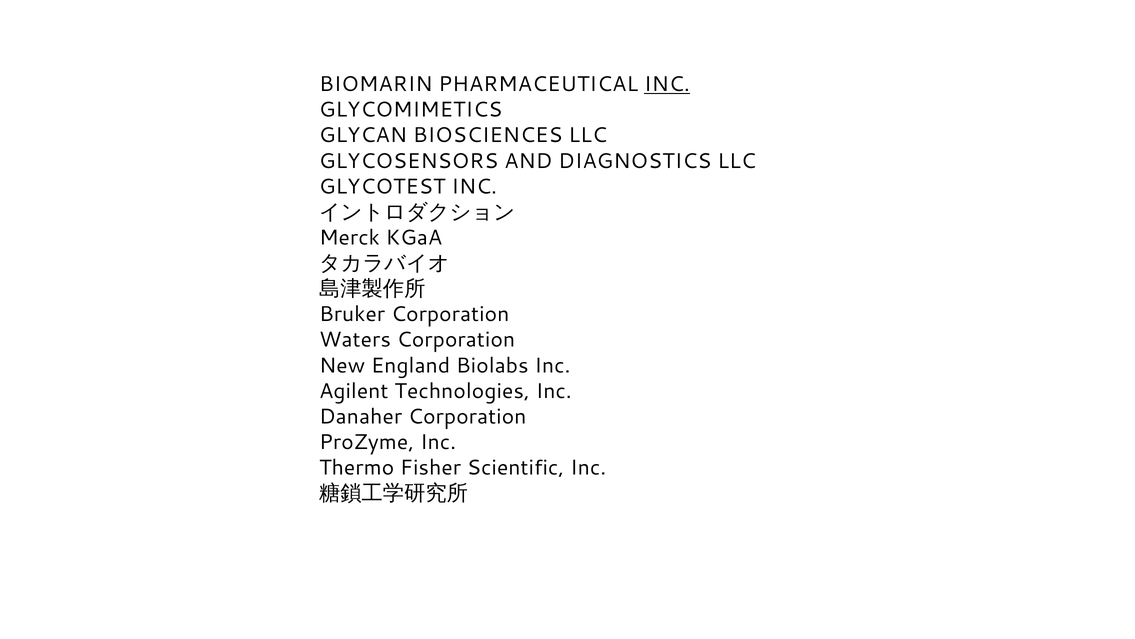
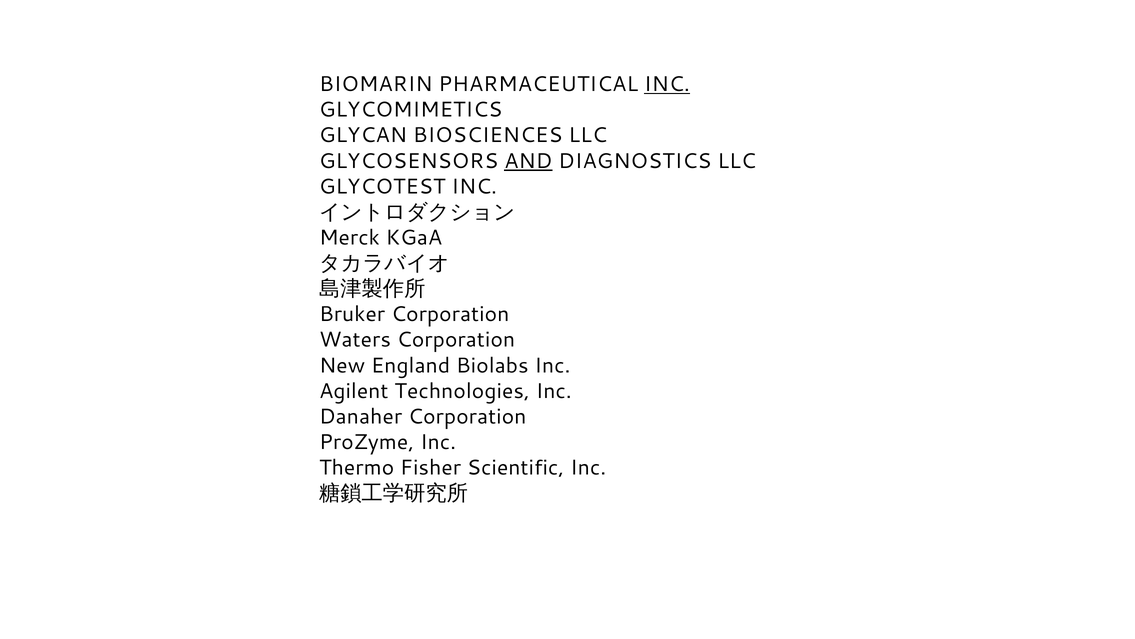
AND underline: none -> present
